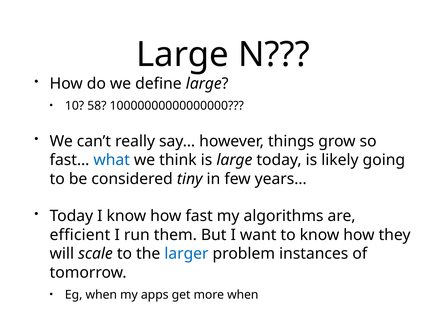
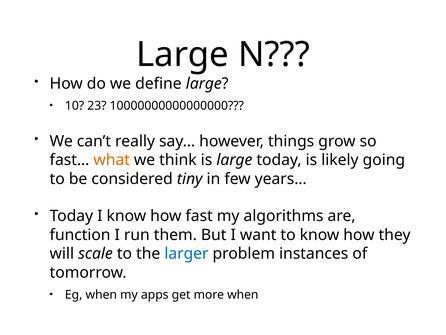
58: 58 -> 23
what colour: blue -> orange
efficient: efficient -> function
